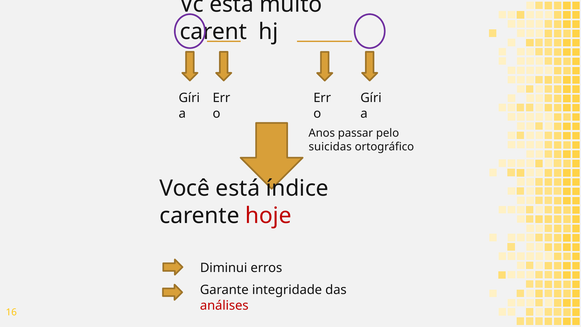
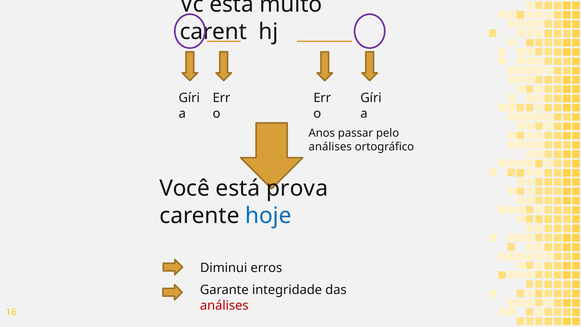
suicidas at (330, 147): suicidas -> análises
índice: índice -> prova
hoje colour: red -> blue
